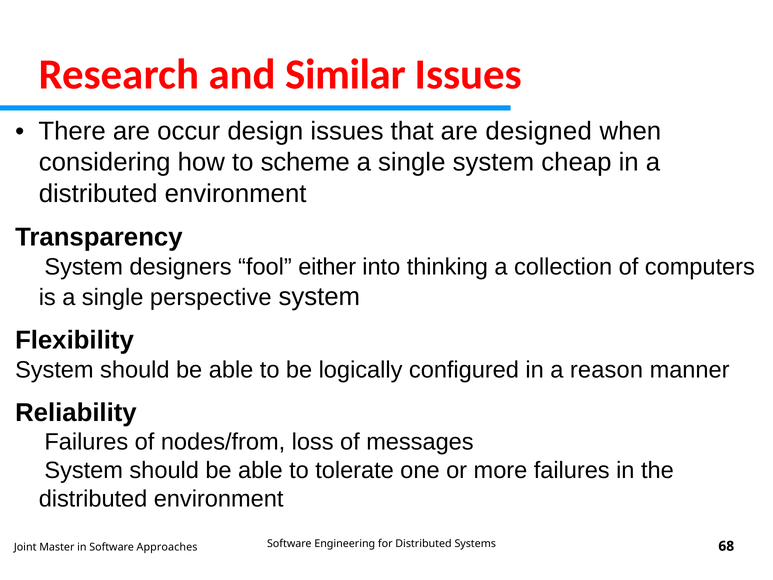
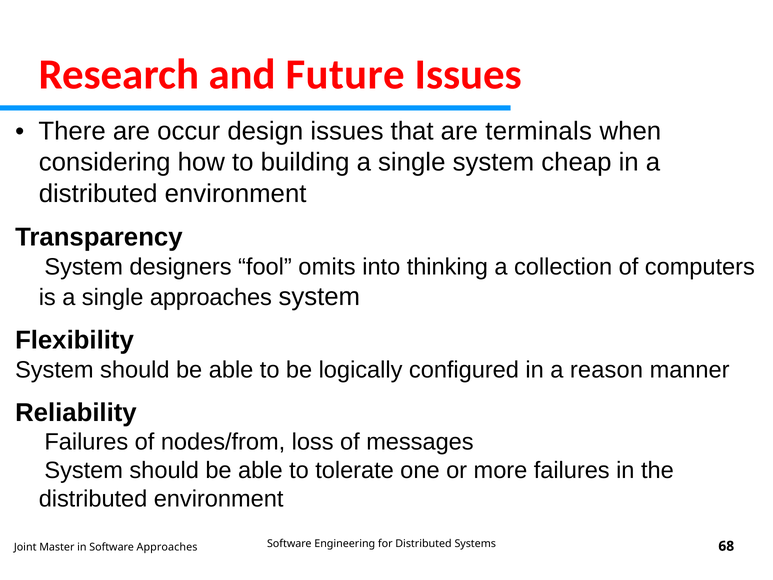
Similar: Similar -> Future
designed: designed -> terminals
scheme: scheme -> building
either: either -> omits
single perspective: perspective -> approaches
